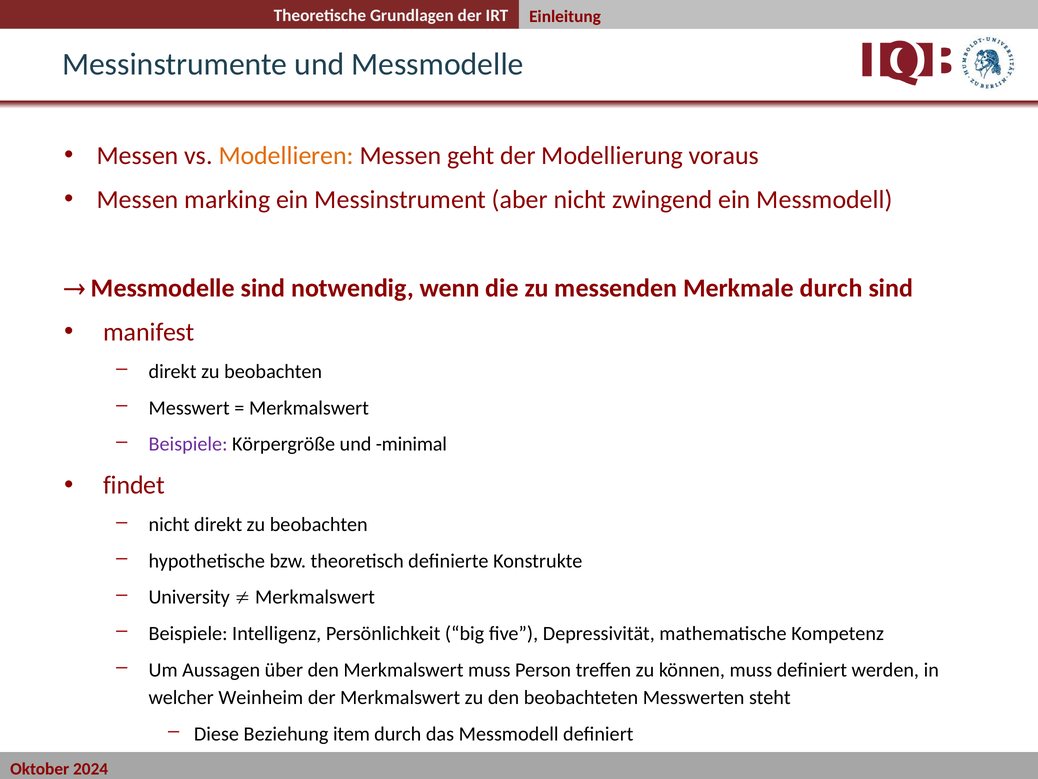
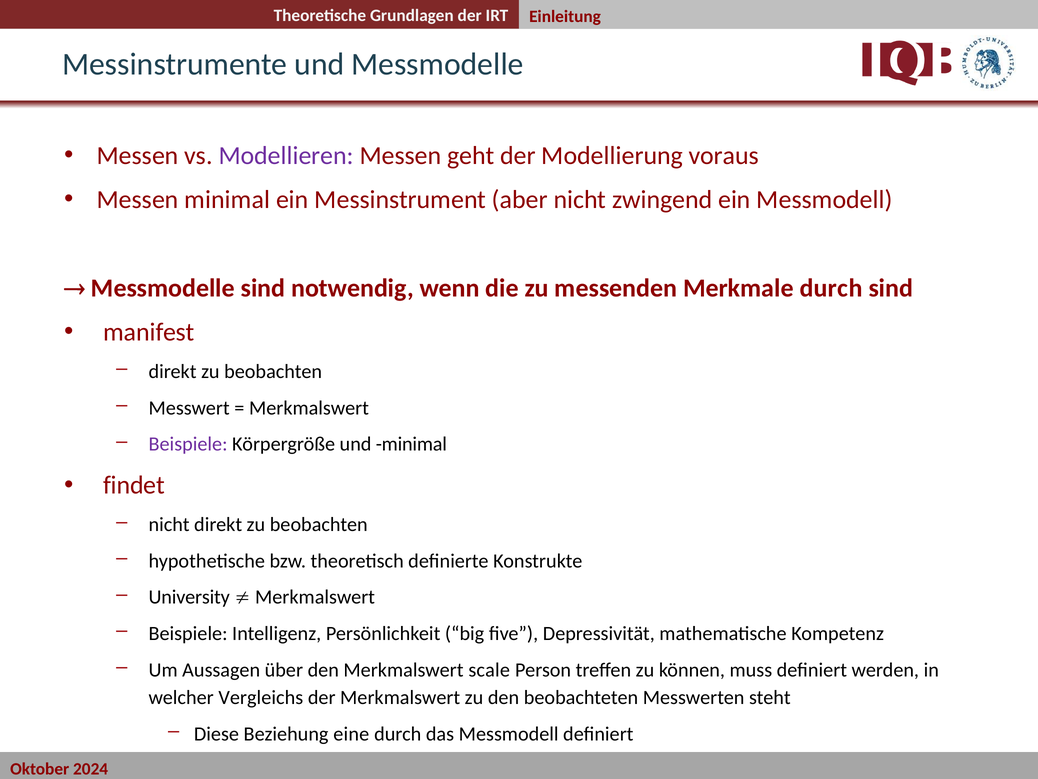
Modellieren colour: orange -> purple
Messen marking: marking -> minimal
Merkmalswert muss: muss -> scale
Weinheim: Weinheim -> Vergleichs
item: item -> eine
